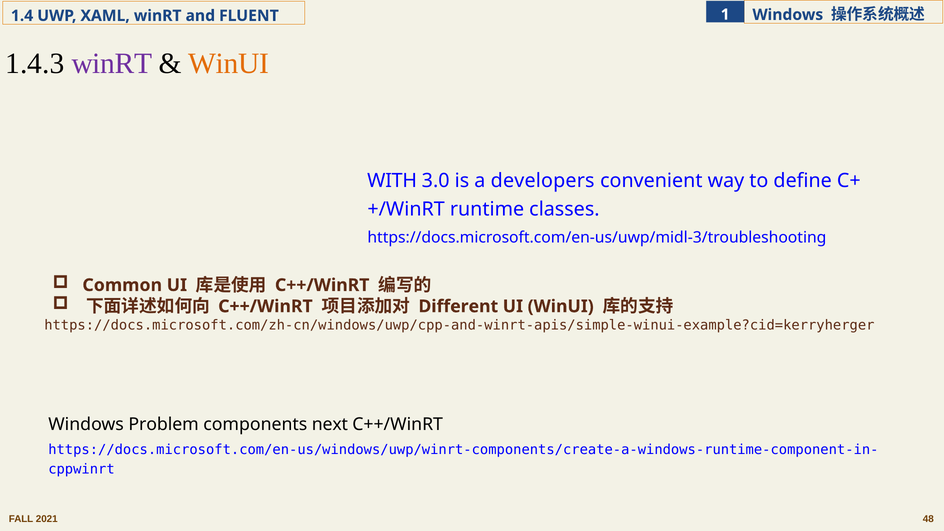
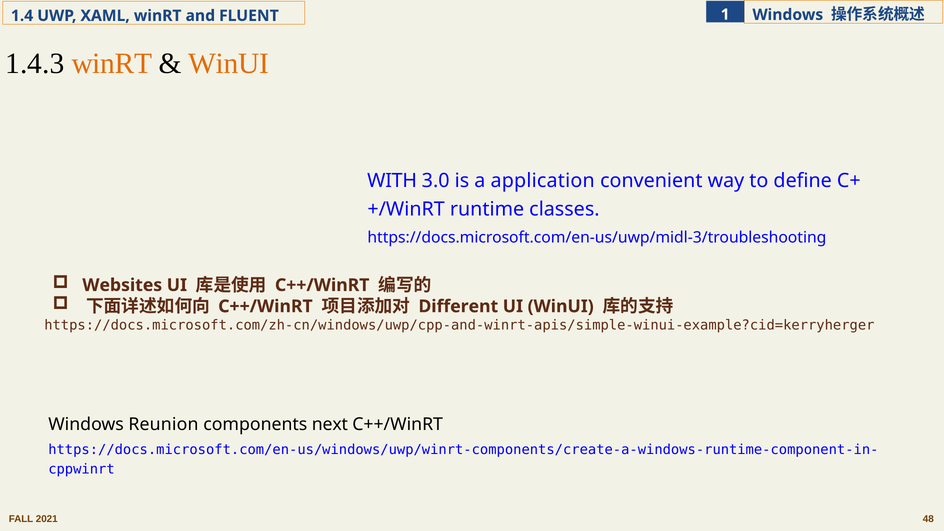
winRT at (112, 64) colour: purple -> orange
developers: developers -> application
Common: Common -> Websites
Problem: Problem -> Reunion
